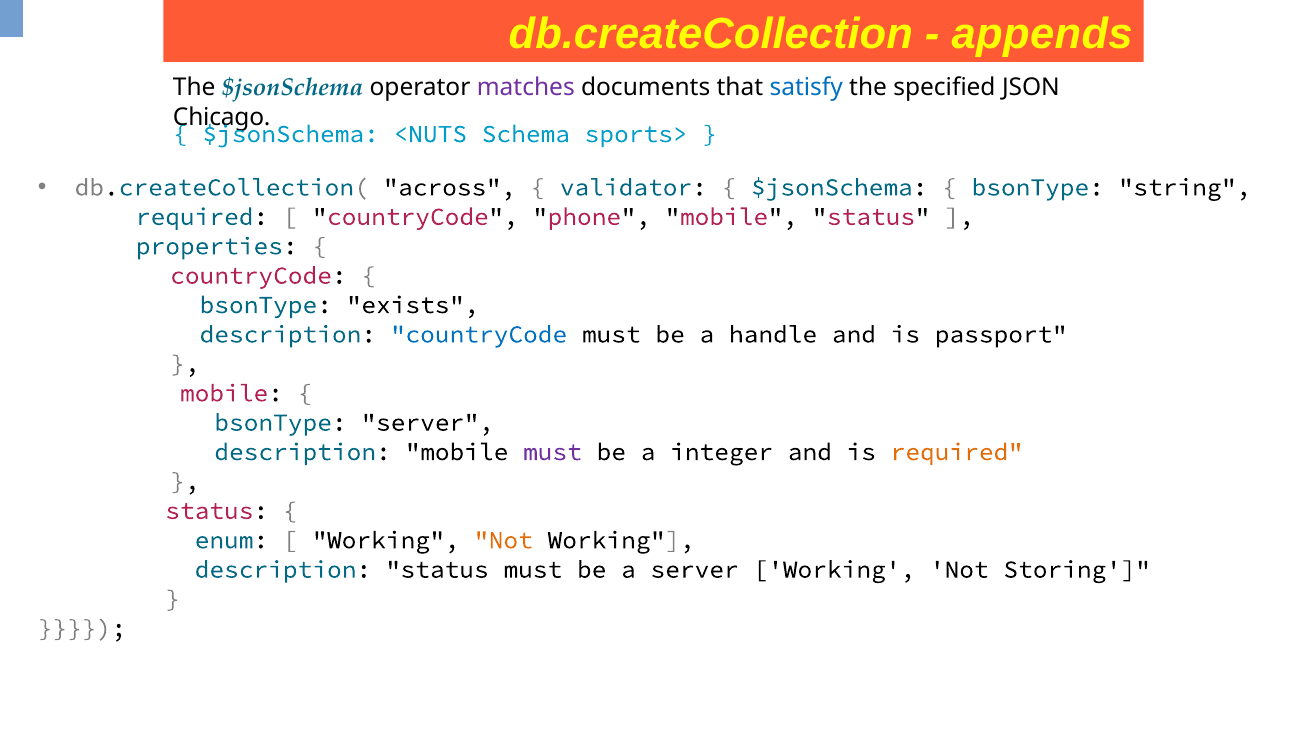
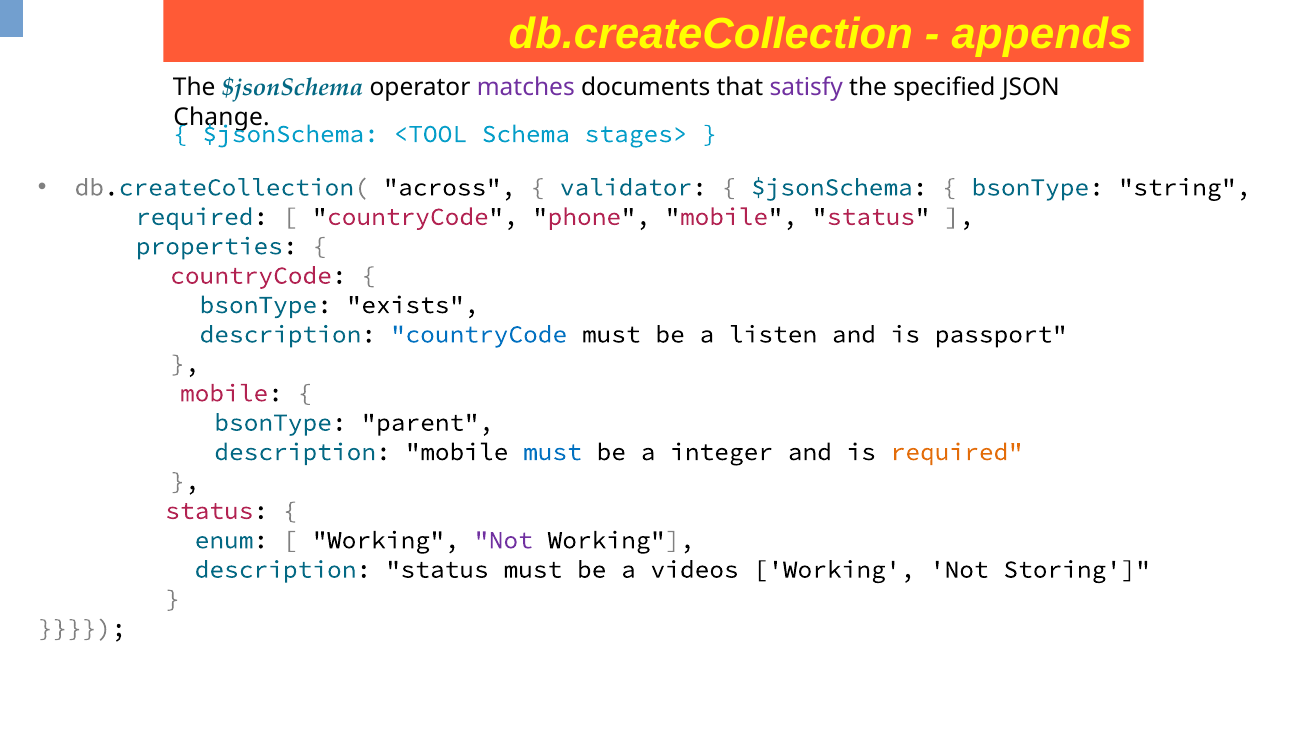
satisfy colour: blue -> purple
Chicago: Chicago -> Change
<NUTS: <NUTS -> <TOOL
sports>: sports> -> stages>
handle: handle -> listen
bsonType server: server -> parent
must at (552, 452) colour: purple -> blue
Not at (503, 540) colour: orange -> purple
a server: server -> videos
